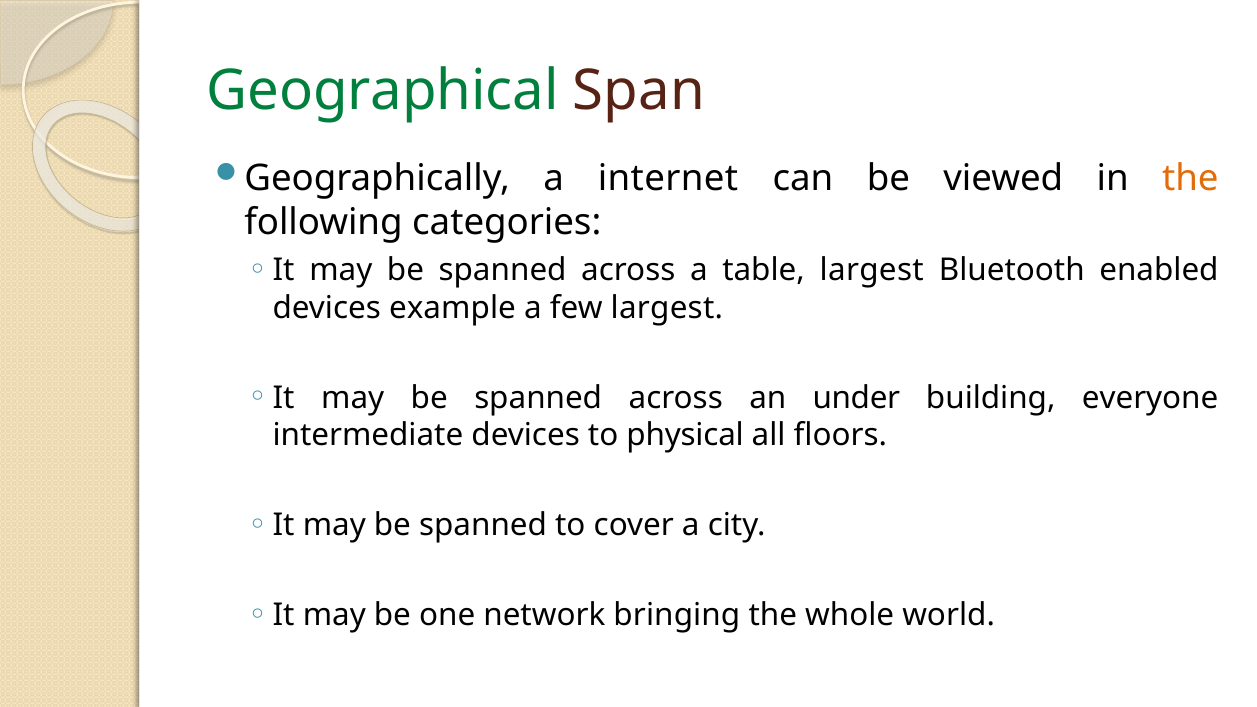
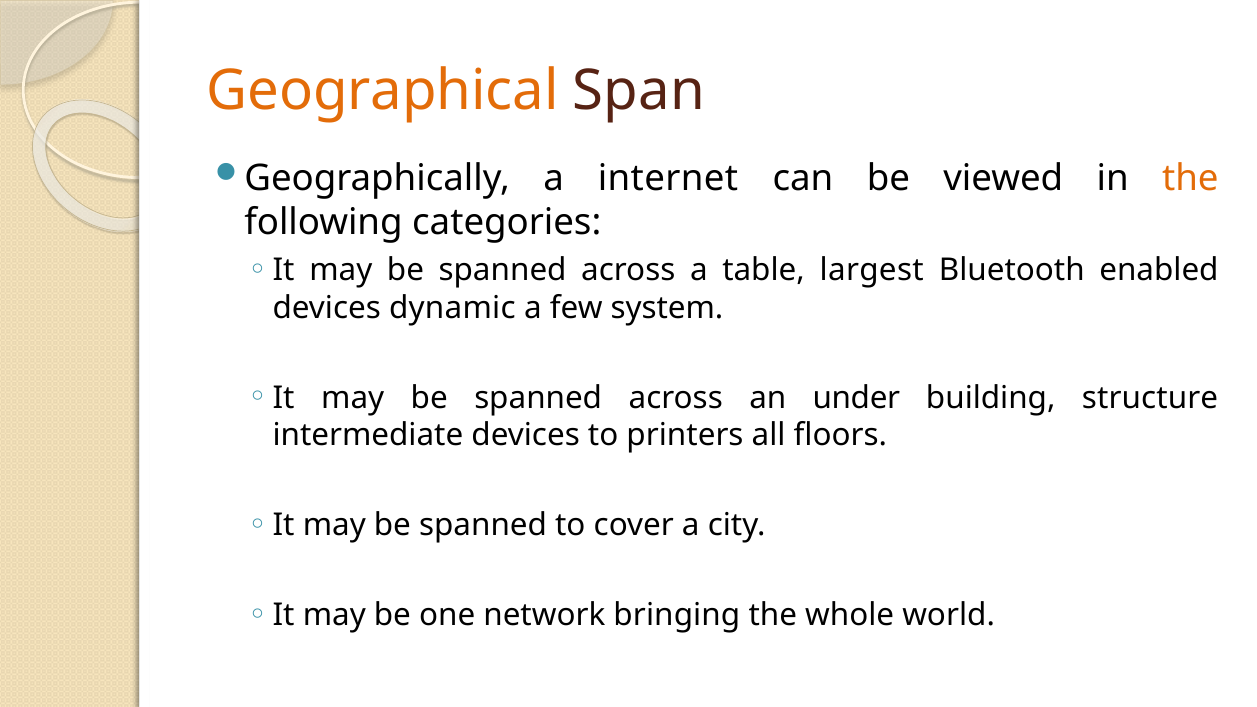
Geographical colour: green -> orange
example: example -> dynamic
few largest: largest -> system
everyone: everyone -> structure
physical: physical -> printers
